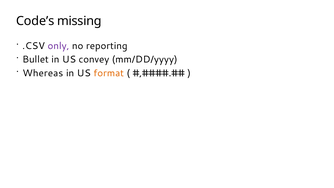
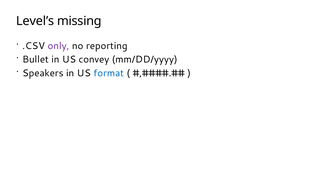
Code’s: Code’s -> Level’s
Whereas: Whereas -> Speakers
format colour: orange -> blue
